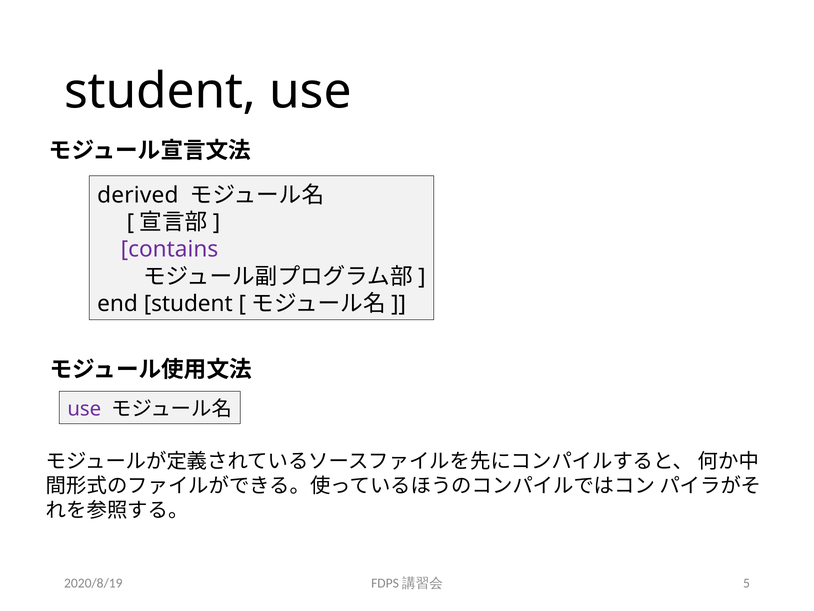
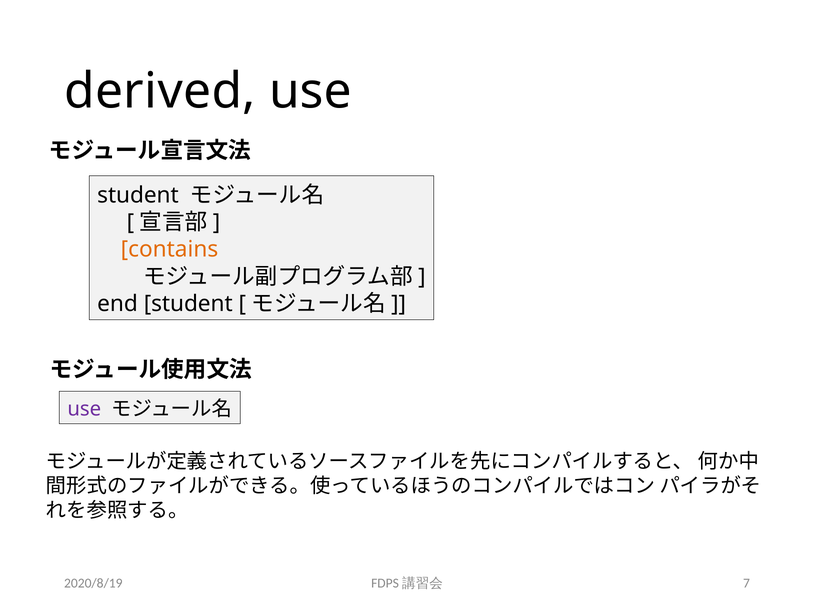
student at (160, 91): student -> derived
derived at (138, 195): derived -> student
contains colour: purple -> orange
5: 5 -> 7
